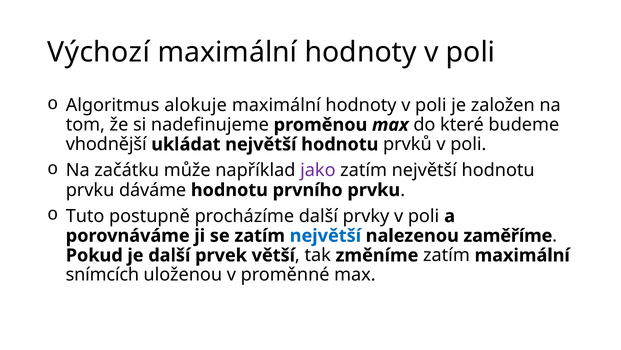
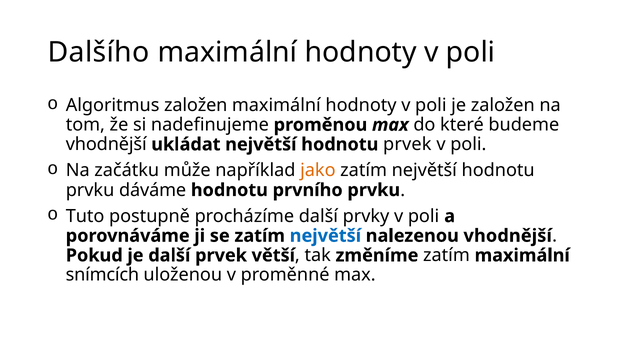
Výchozí: Výchozí -> Dalšího
Algoritmus alokuje: alokuje -> založen
hodnotu prvků: prvků -> prvek
jako colour: purple -> orange
nalezenou zaměříme: zaměříme -> vhodnější
